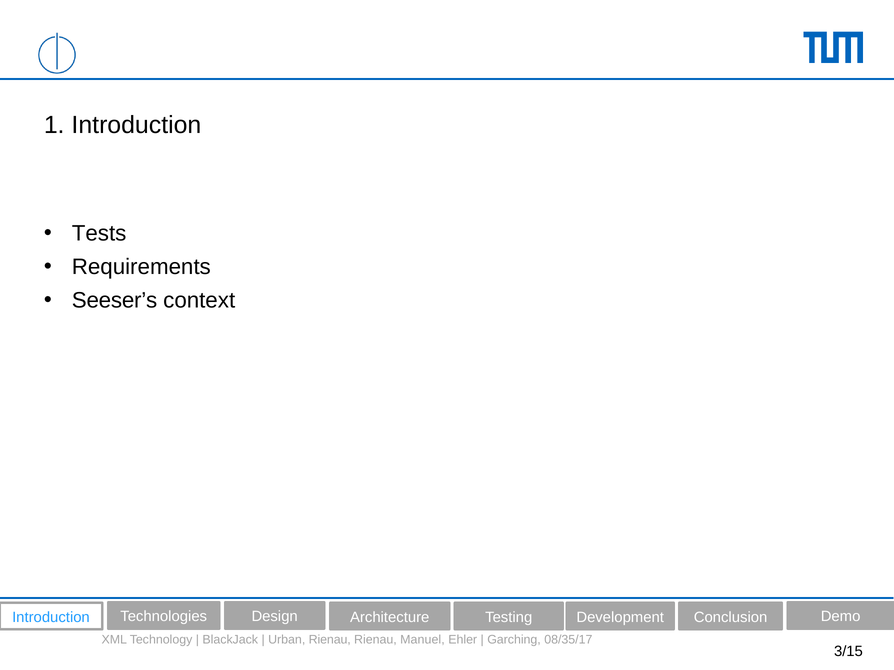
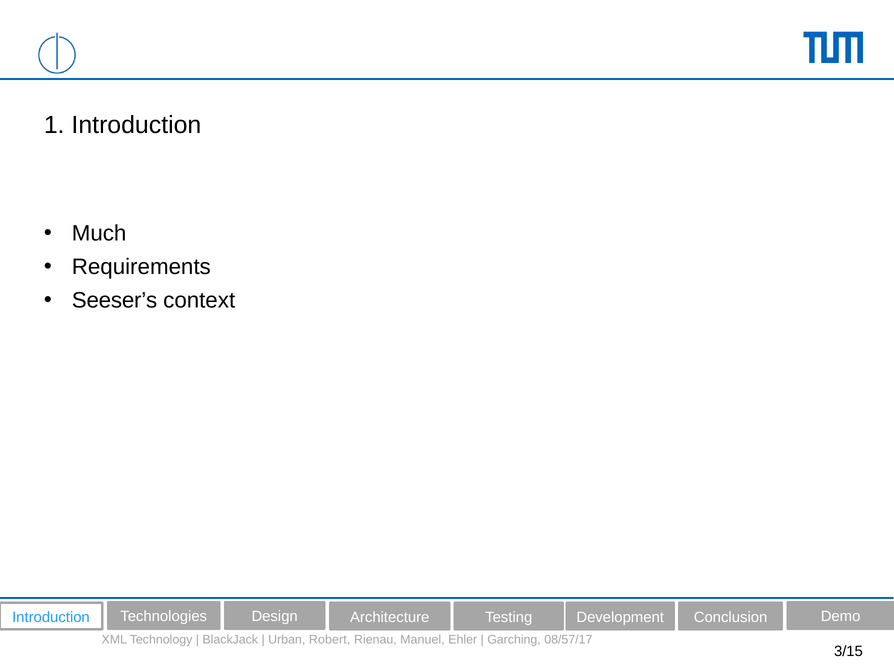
Tests: Tests -> Much
Urban Rienau: Rienau -> Robert
08/35/17: 08/35/17 -> 08/57/17
